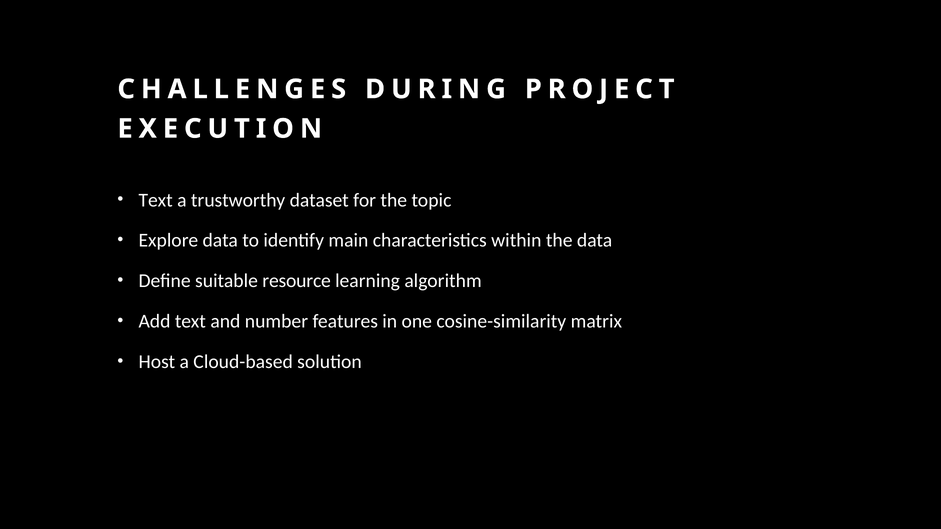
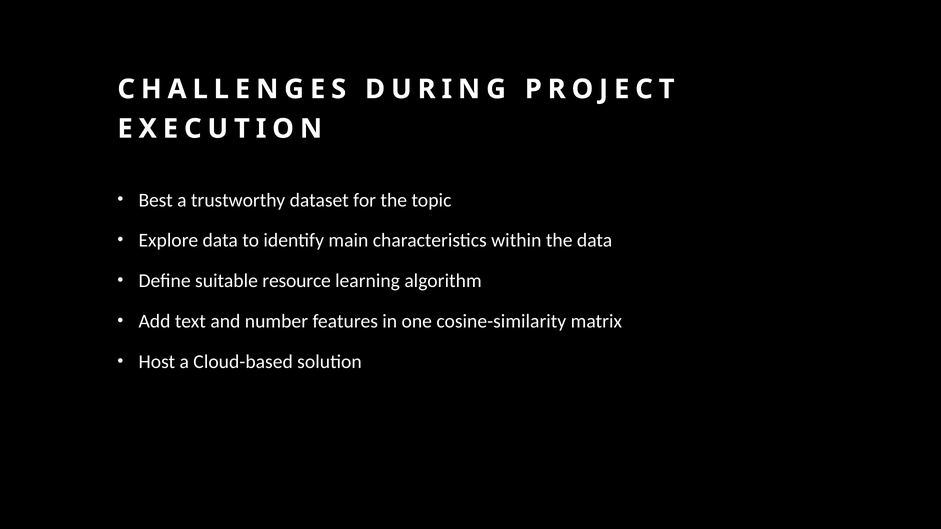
Text at (156, 200): Text -> Best
